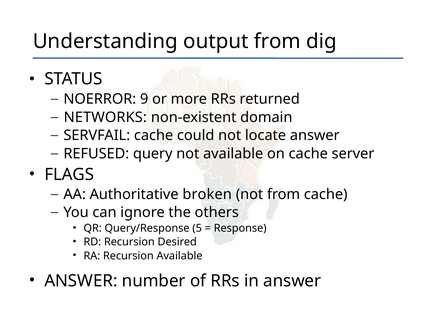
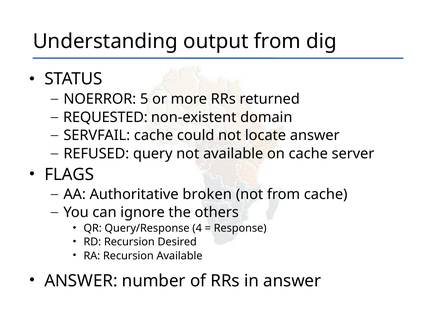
9: 9 -> 5
NETWORKS: NETWORKS -> REQUESTED
5: 5 -> 4
